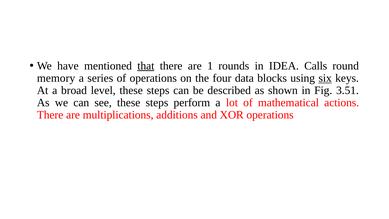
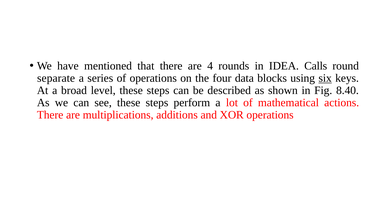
that underline: present -> none
1: 1 -> 4
memory: memory -> separate
3.51: 3.51 -> 8.40
